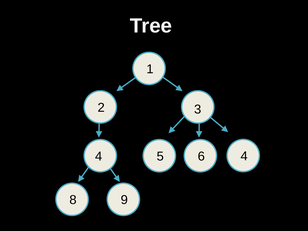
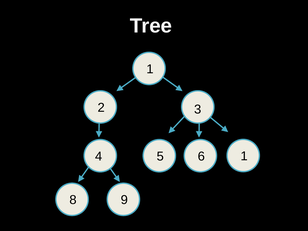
5 4: 4 -> 1
